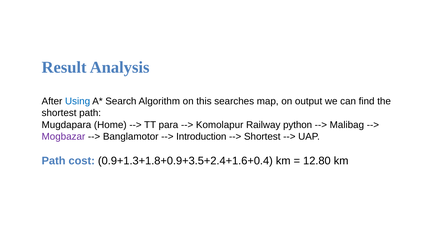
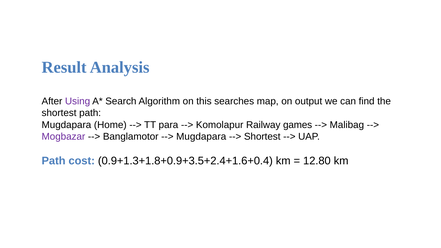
Using colour: blue -> purple
python: python -> games
Introduction at (201, 137): Introduction -> Mugdapara
